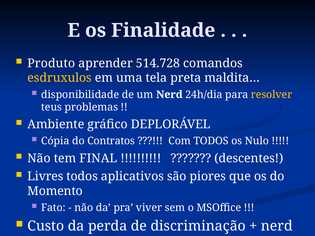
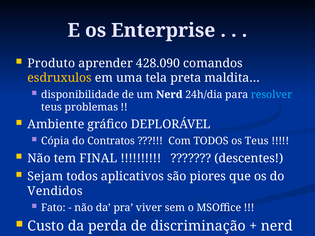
Finalidade: Finalidade -> Enterprise
514.728: 514.728 -> 428.090
resolver colour: yellow -> light blue
os Nulo: Nulo -> Teus
Livres: Livres -> Sejam
Momento: Momento -> Vendidos
